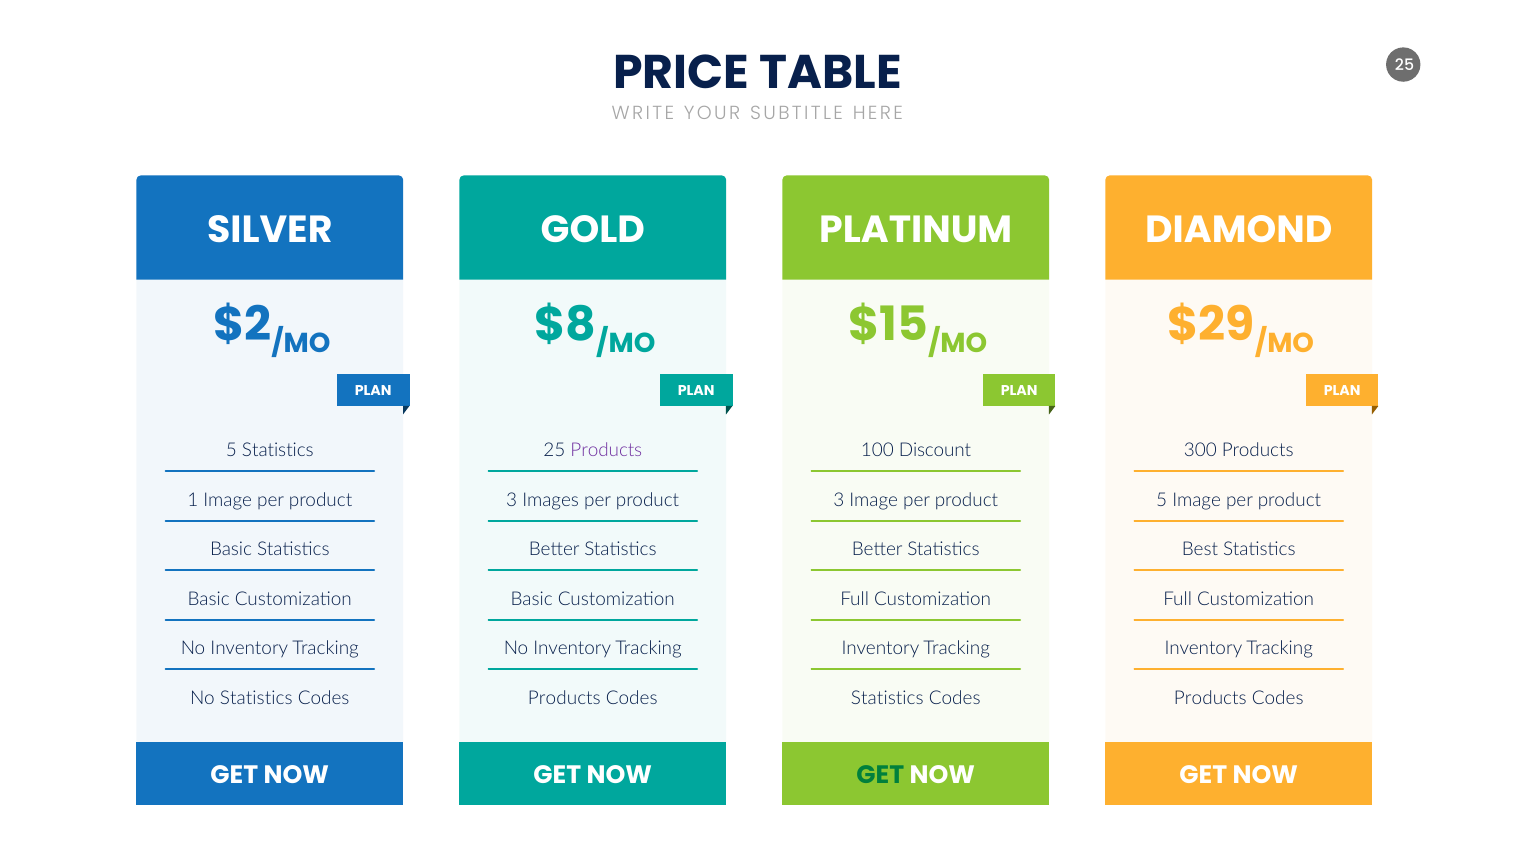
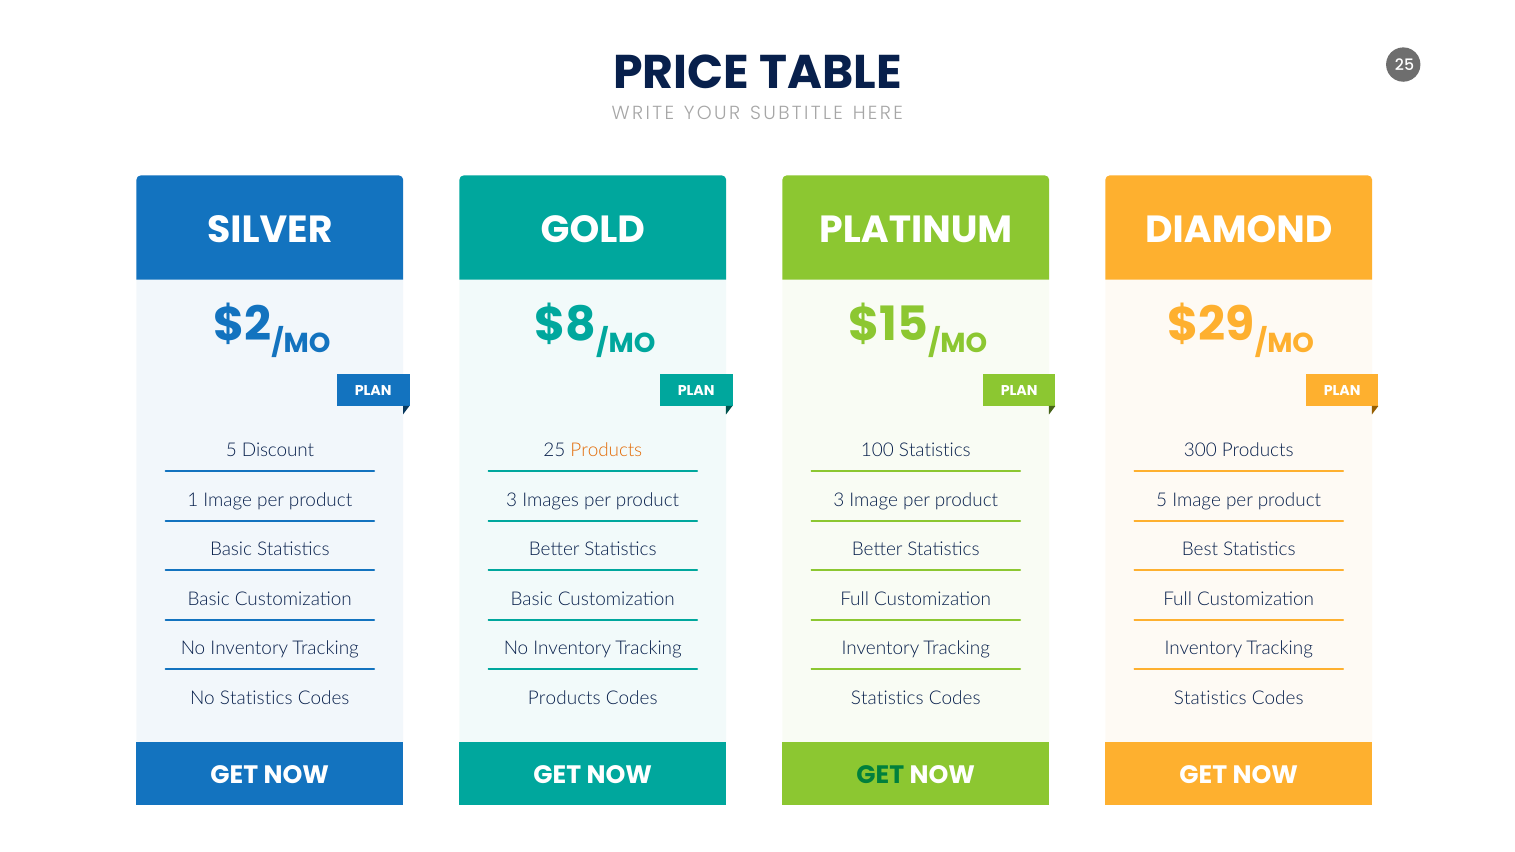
5 Statistics: Statistics -> Discount
Products at (606, 450) colour: purple -> orange
100 Discount: Discount -> Statistics
Products at (1210, 698): Products -> Statistics
